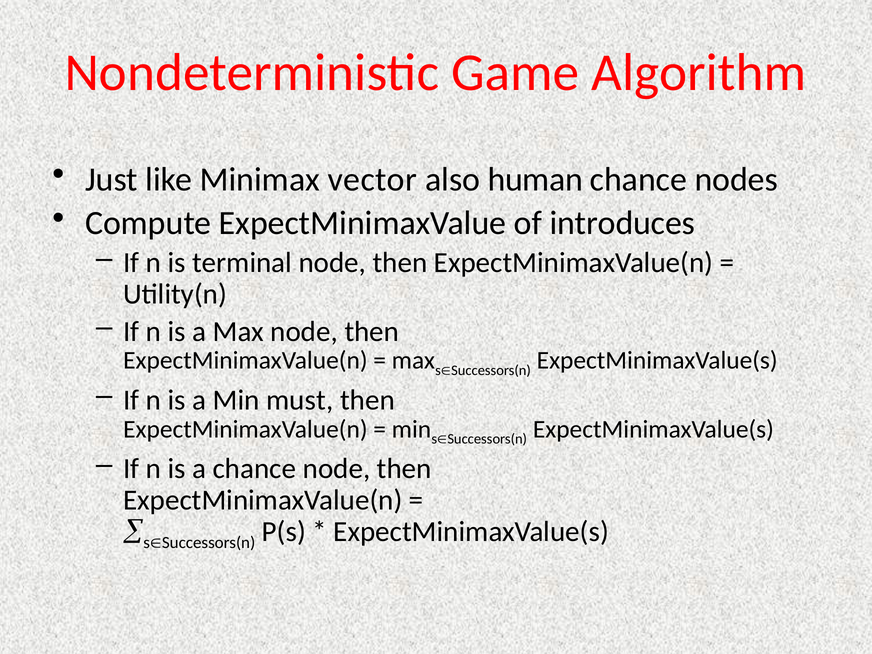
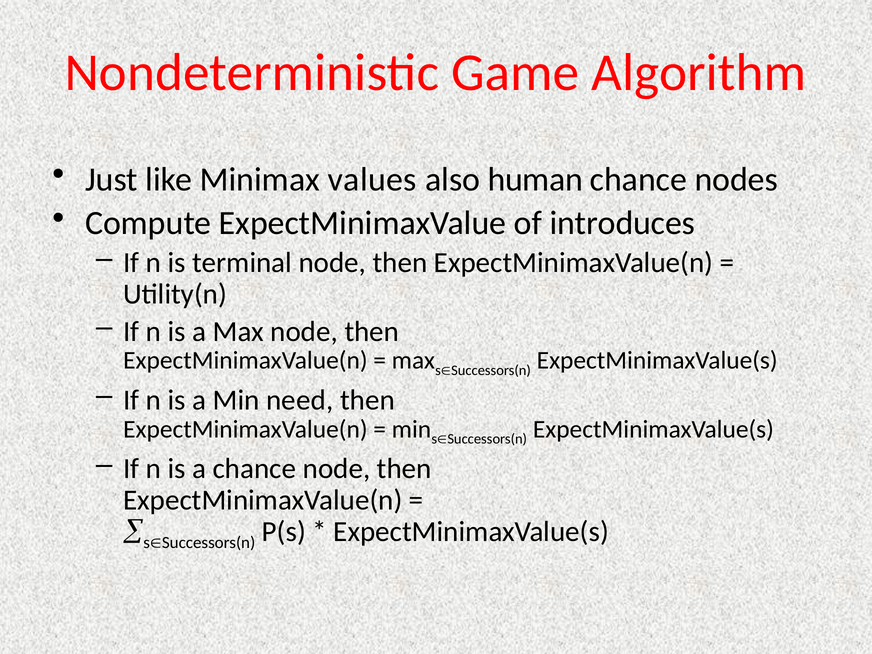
vector: vector -> values
must: must -> need
